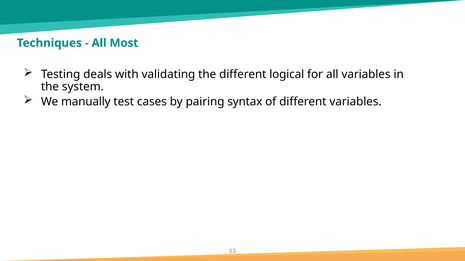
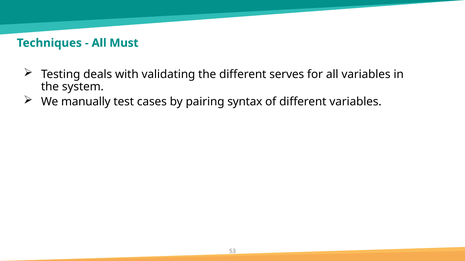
Most: Most -> Must
logical: logical -> serves
